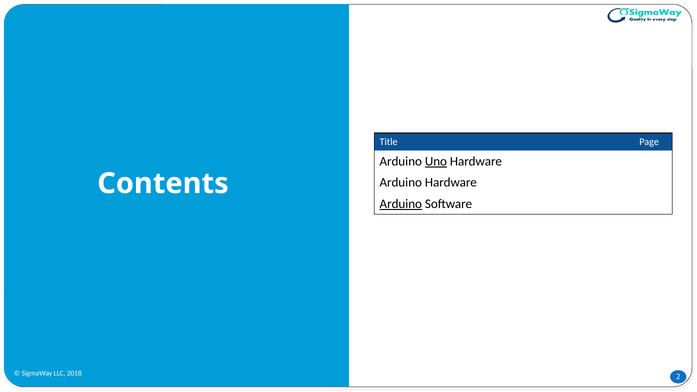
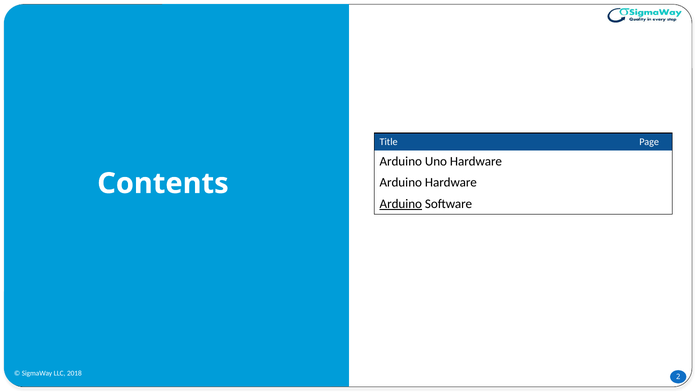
Uno underline: present -> none
